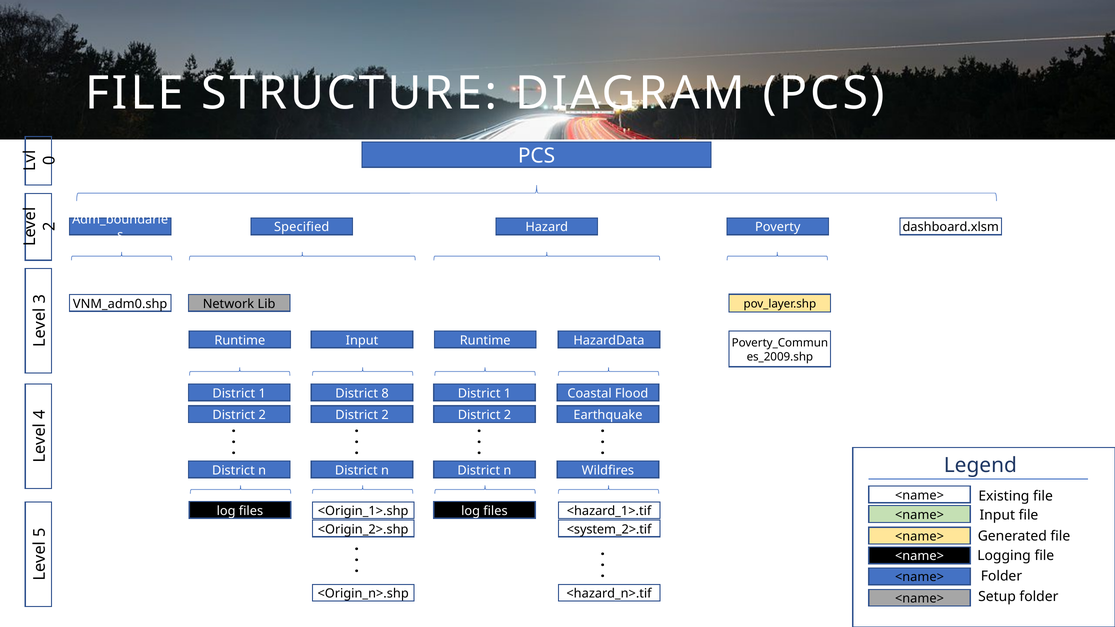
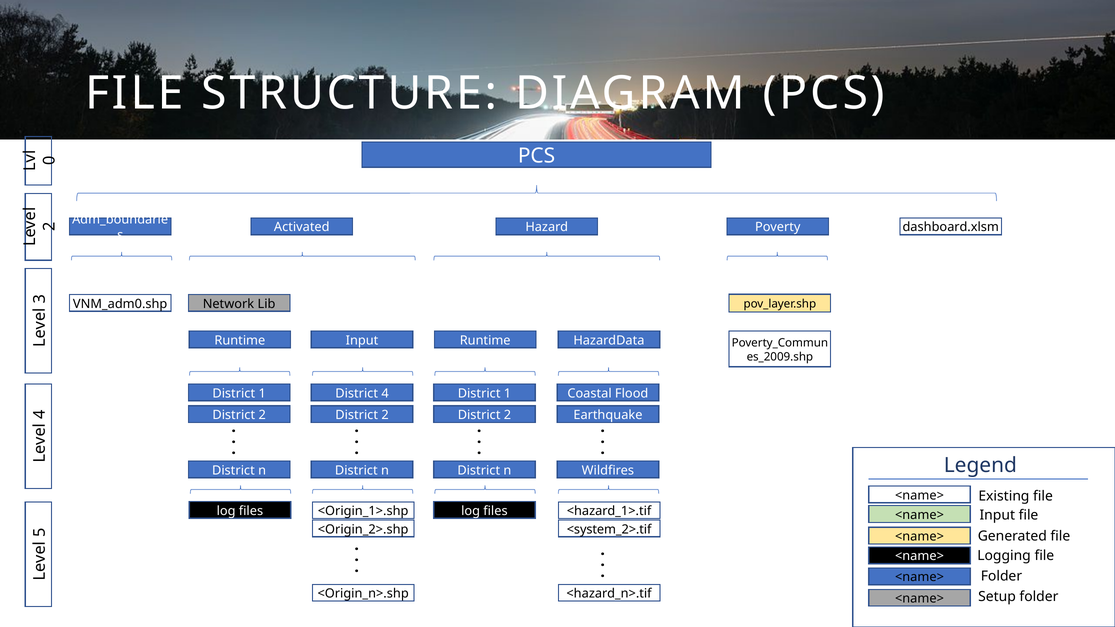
Specified: Specified -> Activated
District 8: 8 -> 4
